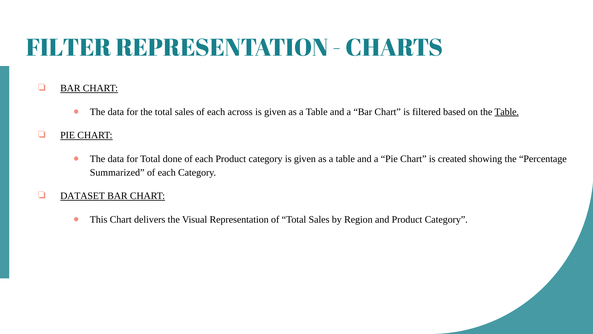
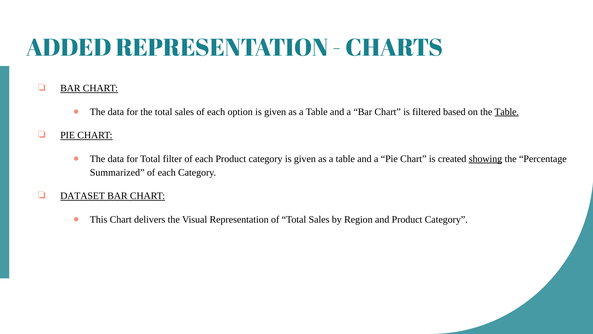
FILTER: FILTER -> ADDED
across: across -> option
done: done -> filter
showing underline: none -> present
